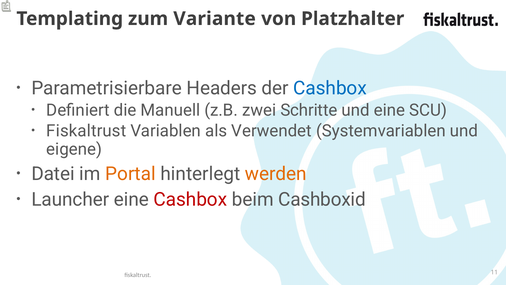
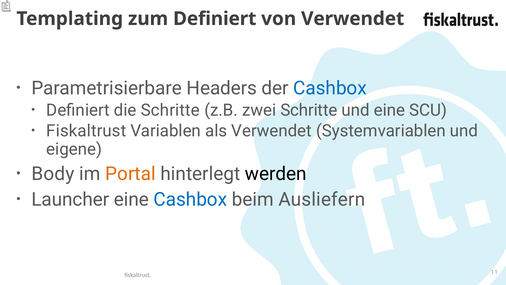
zum Variante: Variante -> Definiert
von Platzhalter: Platzhalter -> Verwendet
die Manuell: Manuell -> Schritte
Datei: Datei -> Body
werden colour: orange -> black
Cashbox at (190, 199) colour: red -> blue
Cashboxid: Cashboxid -> Ausliefern
